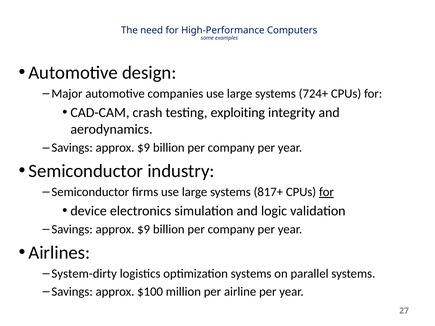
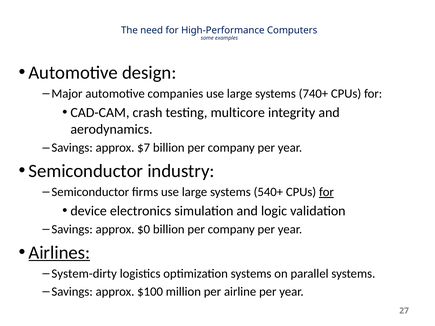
724+: 724+ -> 740+
exploiting: exploiting -> multicore
$9 at (144, 148): $9 -> $7
817+: 817+ -> 540+
$9 at (144, 230): $9 -> $0
Airlines underline: none -> present
